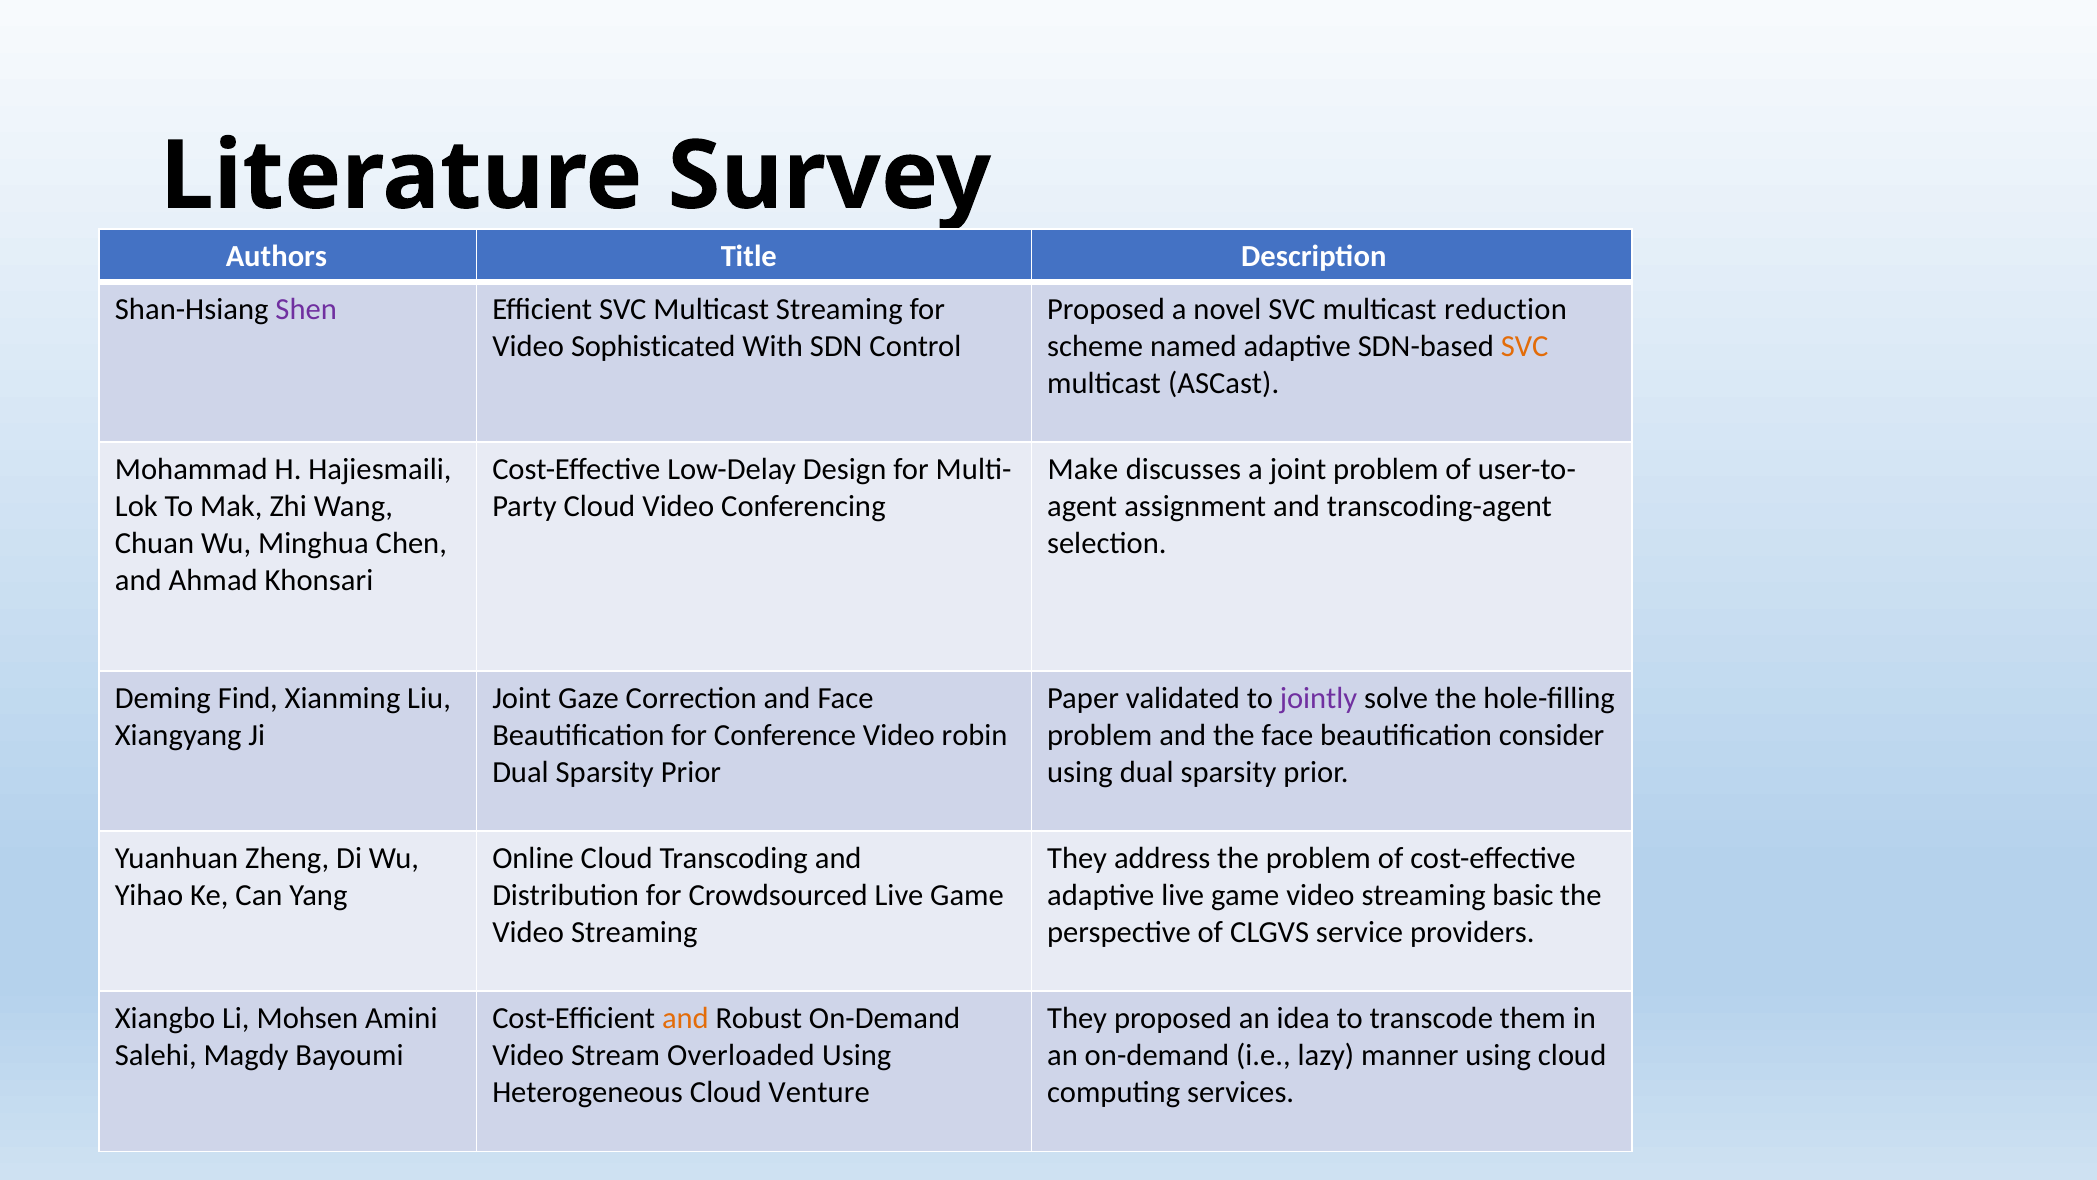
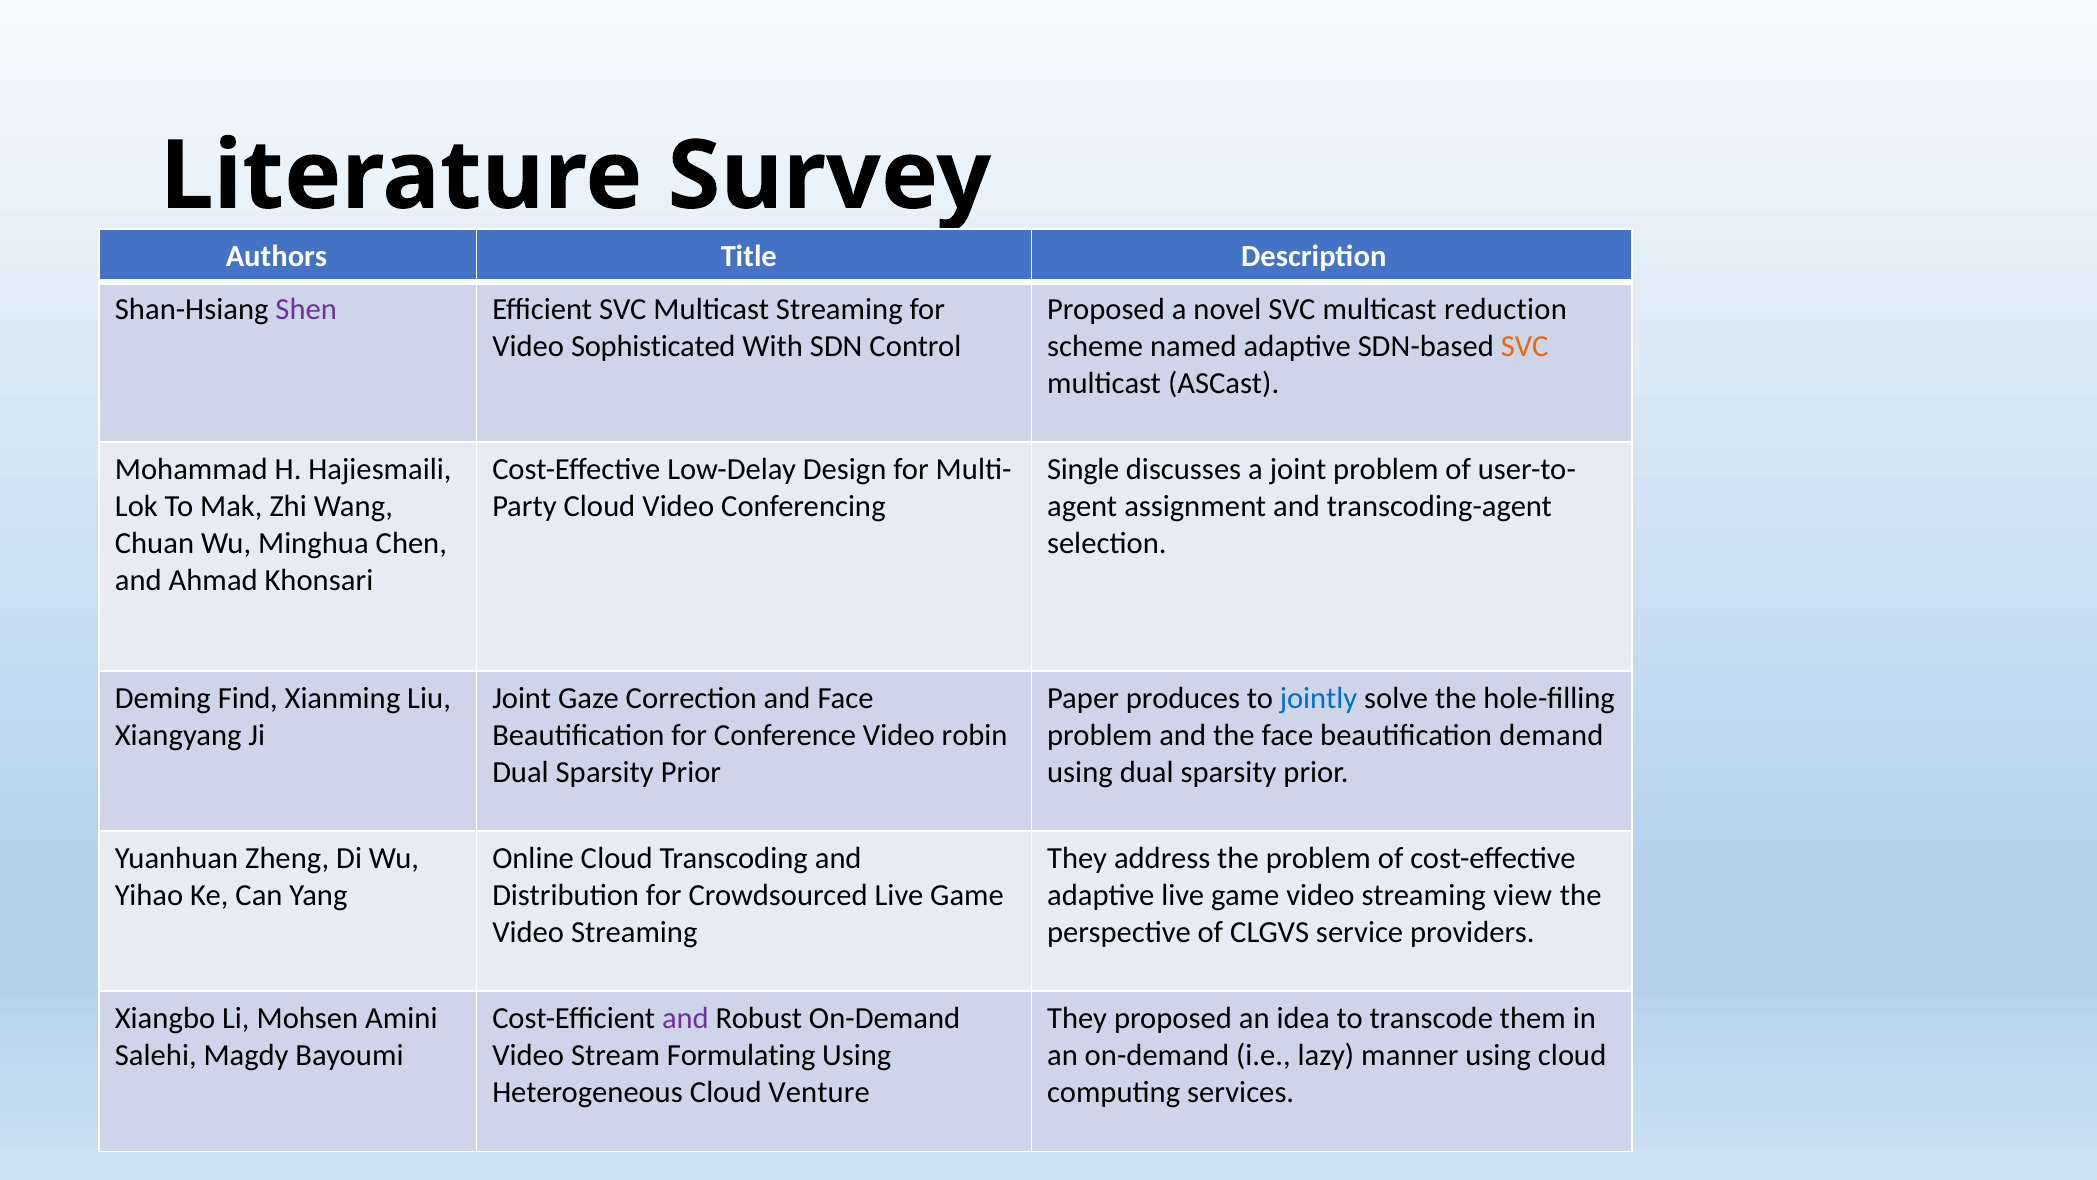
Make: Make -> Single
validated: validated -> produces
jointly colour: purple -> blue
consider: consider -> demand
basic: basic -> view
and at (685, 1018) colour: orange -> purple
Overloaded: Overloaded -> Formulating
